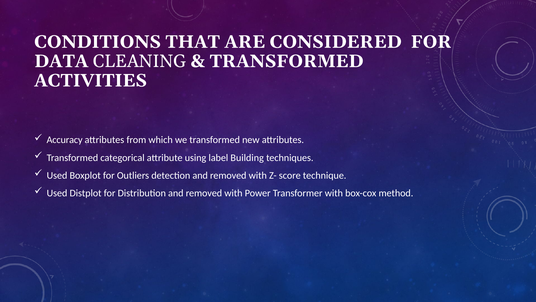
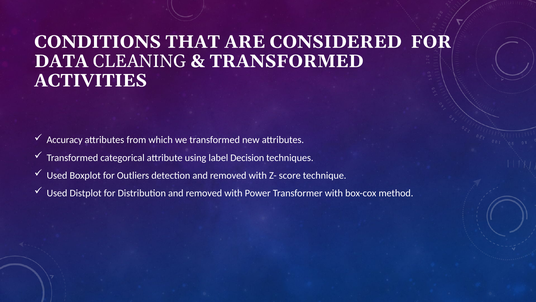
Building: Building -> Decision
